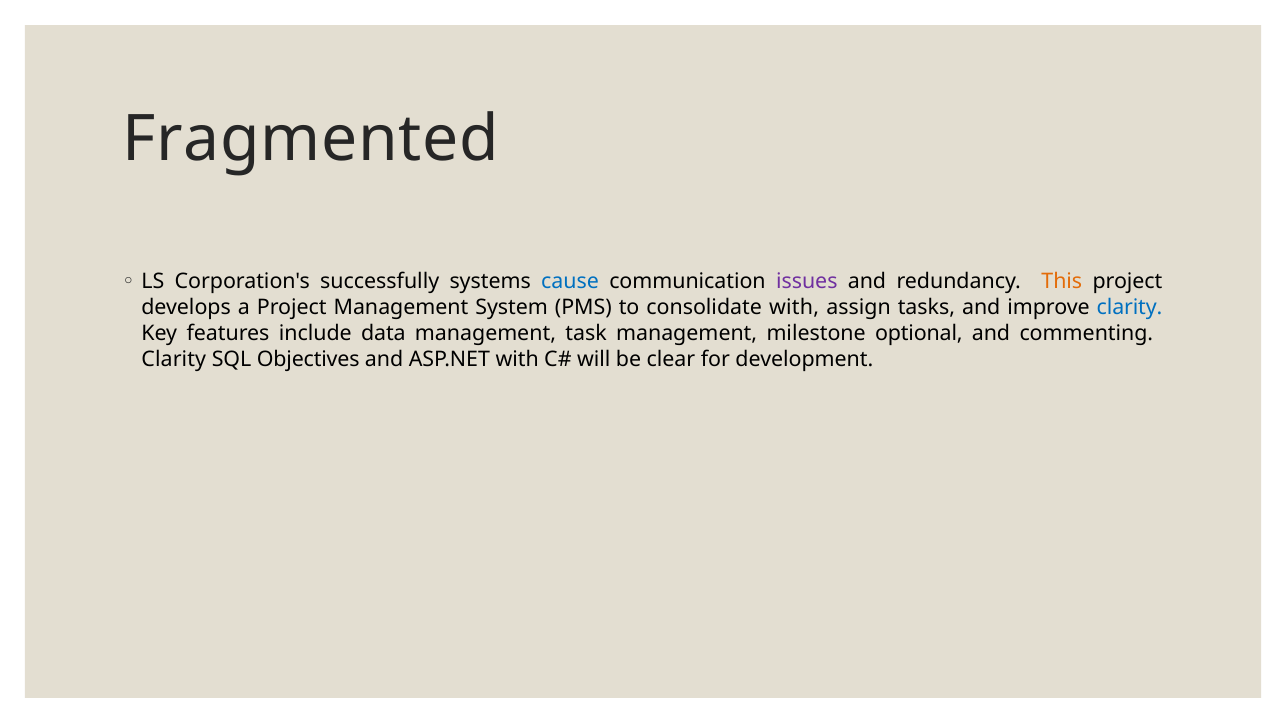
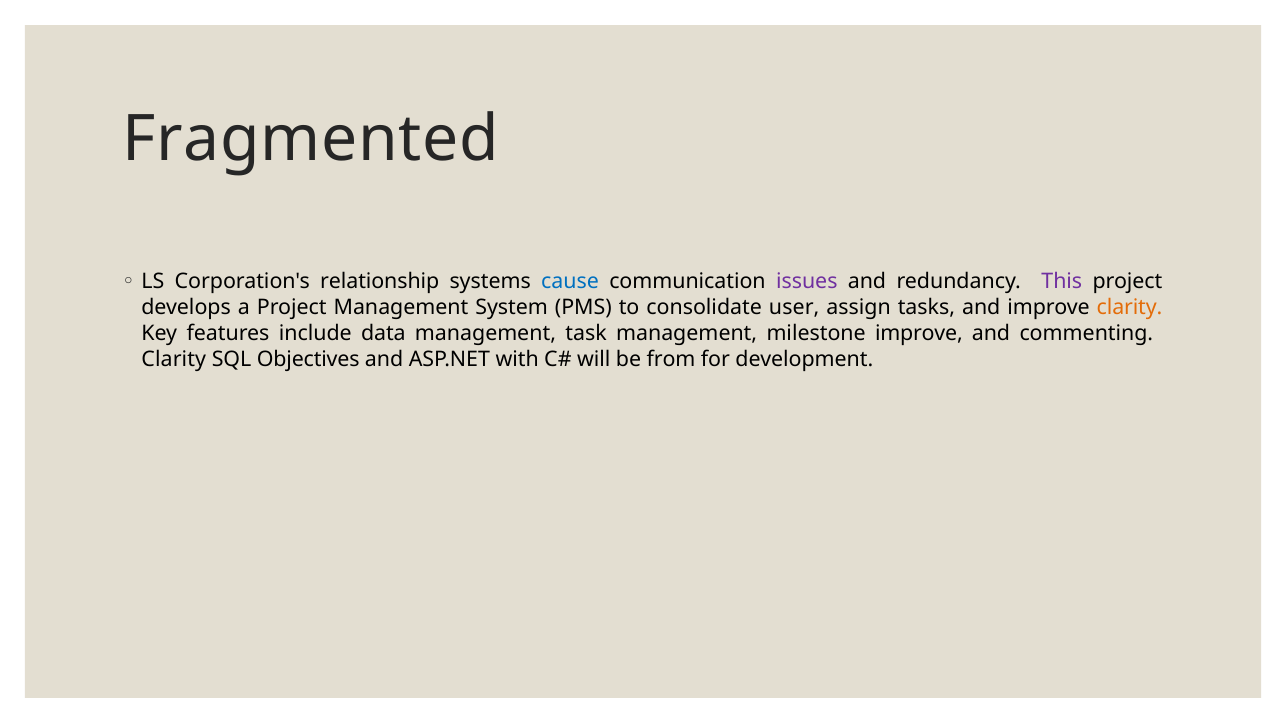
successfully: successfully -> relationship
This colour: orange -> purple
consolidate with: with -> user
clarity at (1130, 308) colour: blue -> orange
milestone optional: optional -> improve
clear: clear -> from
